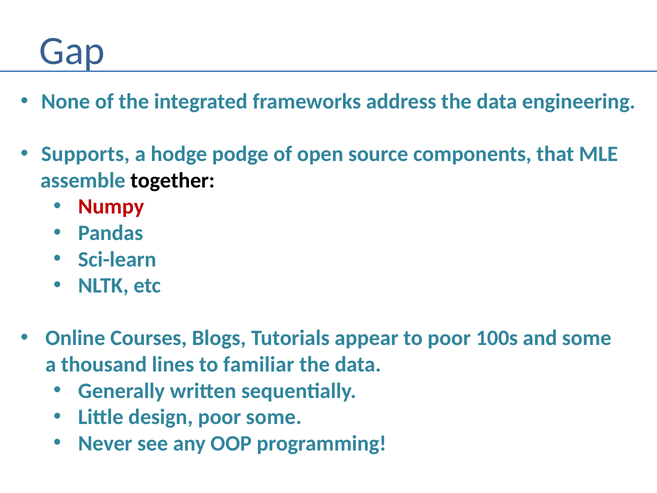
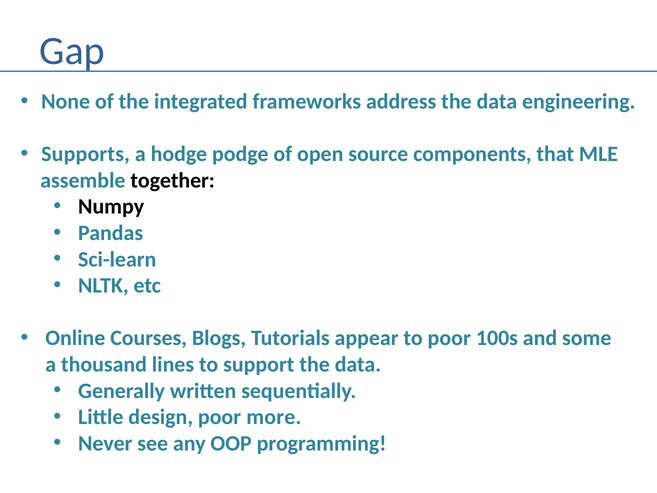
Numpy colour: red -> black
familiar: familiar -> support
poor some: some -> more
